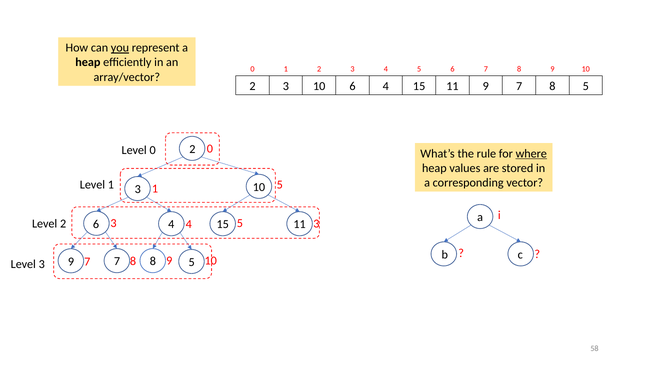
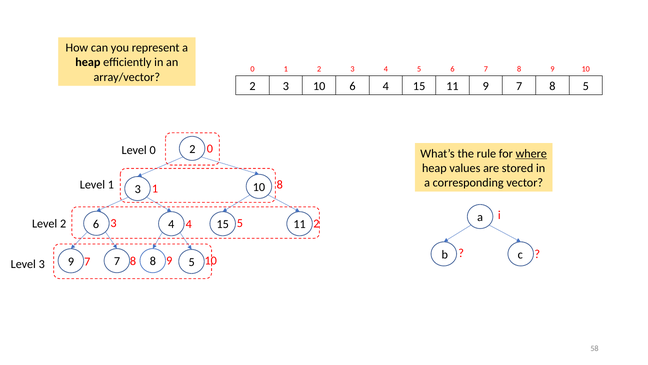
you underline: present -> none
1 5: 5 -> 8
4 5 3: 3 -> 2
